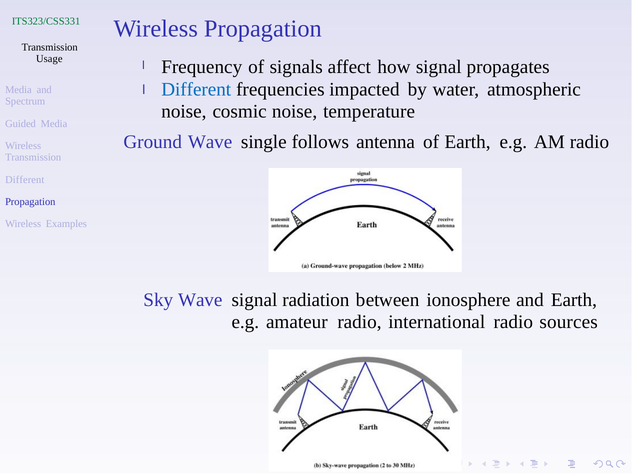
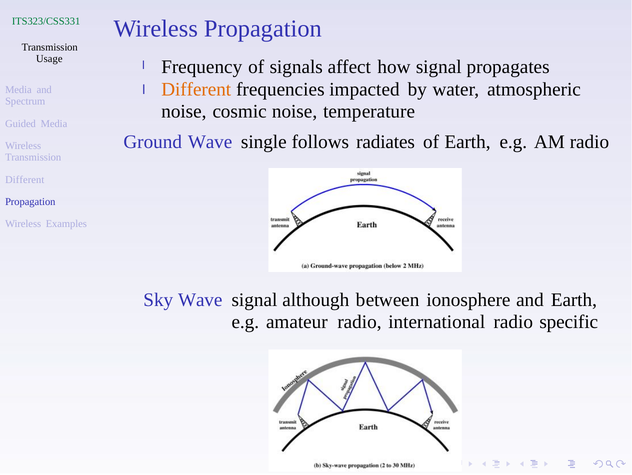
Different at (196, 90) colour: blue -> orange
antenna: antenna -> radiates
radiation: radiation -> although
sources: sources -> specific
